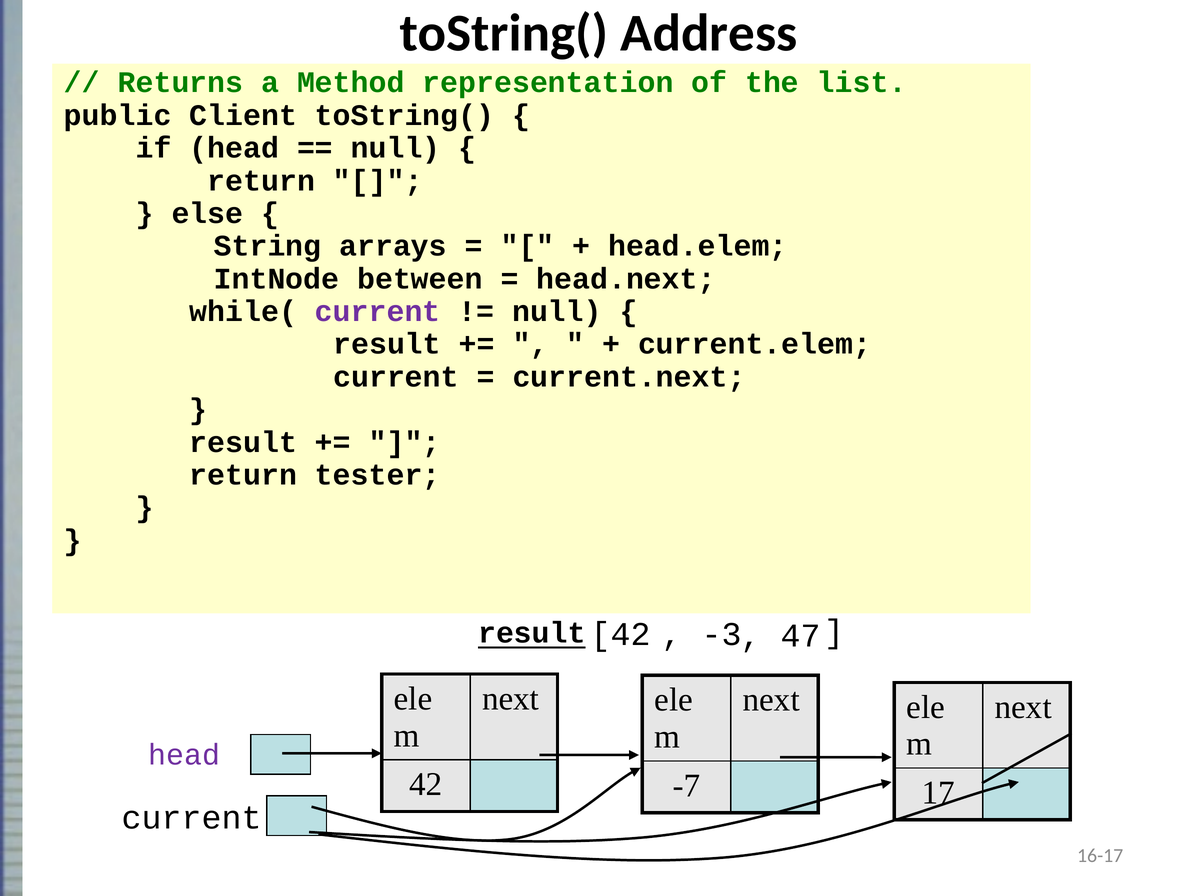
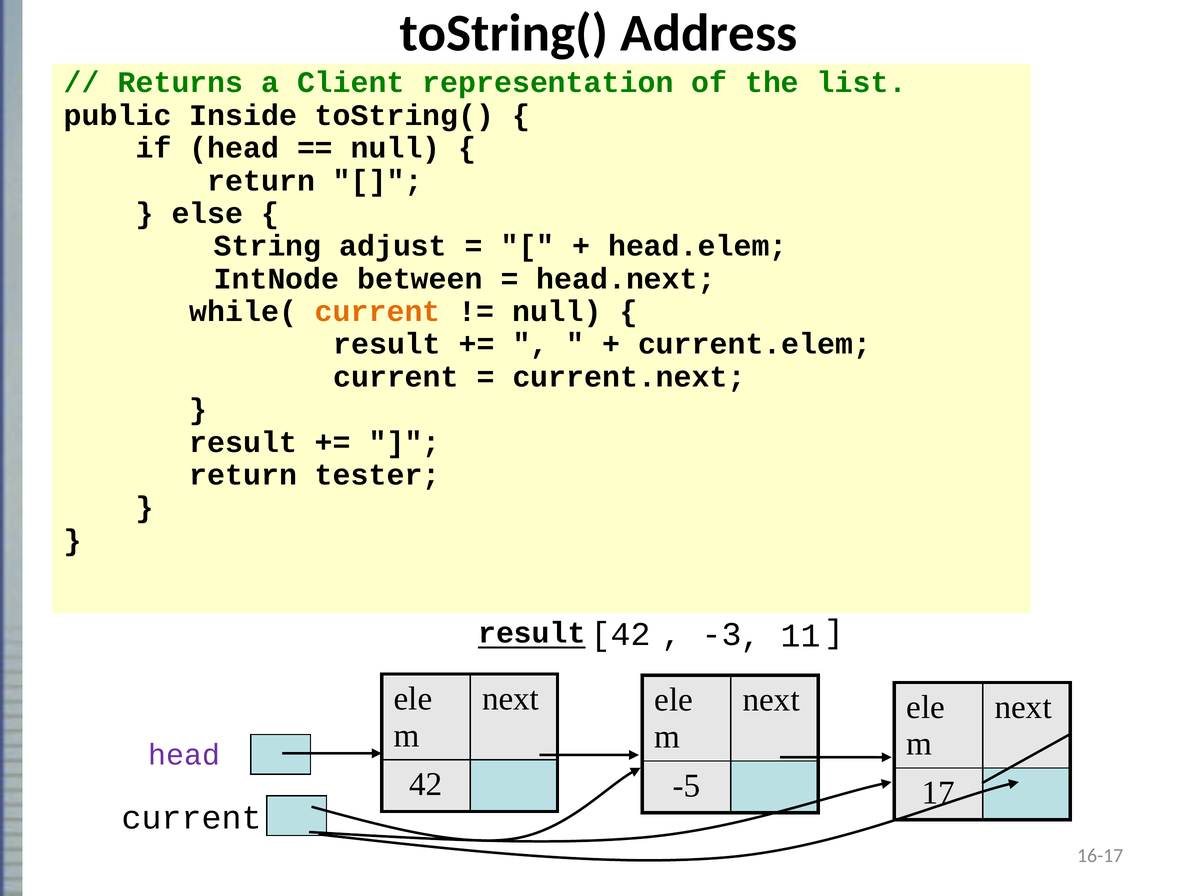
Method: Method -> Client
Client: Client -> Inside
arrays: arrays -> adjust
current at (378, 312) colour: purple -> orange
47: 47 -> 11
-7: -7 -> -5
